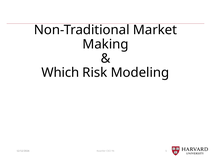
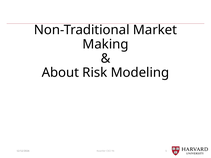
Which: Which -> About
